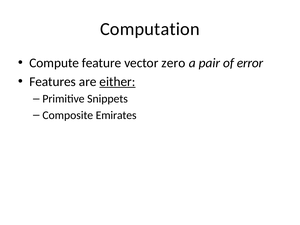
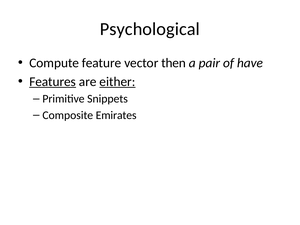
Computation: Computation -> Psychological
zero: zero -> then
error: error -> have
Features underline: none -> present
